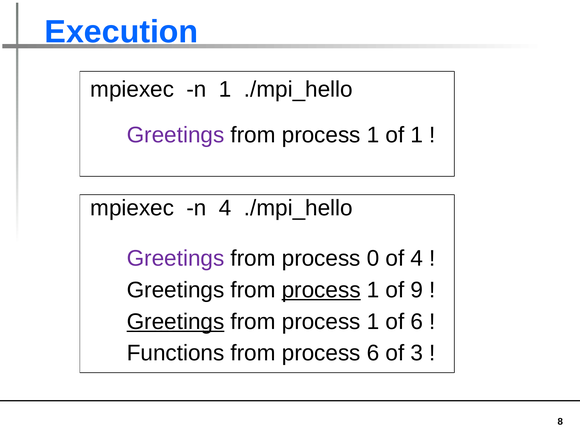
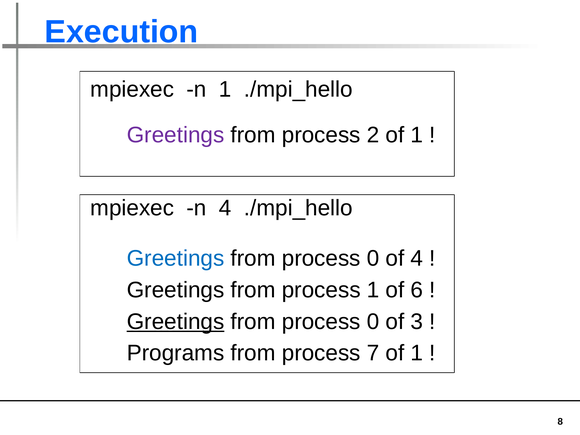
1 at (373, 135): 1 -> 2
Greetings at (176, 258) colour: purple -> blue
process at (321, 290) underline: present -> none
9: 9 -> 6
1 at (373, 322): 1 -> 0
of 6: 6 -> 3
Functions: Functions -> Programs
process 6: 6 -> 7
3 at (417, 353): 3 -> 1
